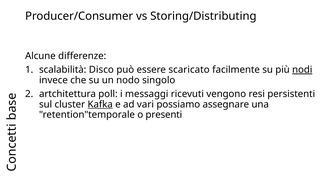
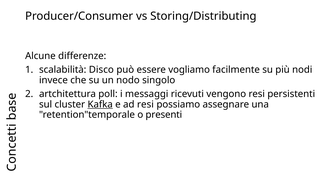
scaricato: scaricato -> vogliamo
nodi underline: present -> none
ad vari: vari -> resi
